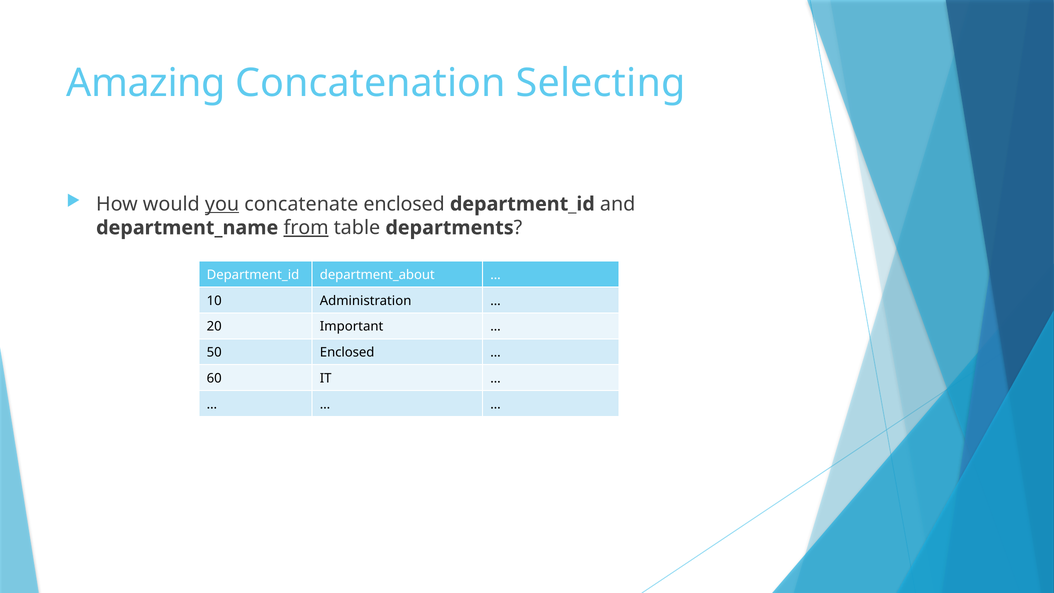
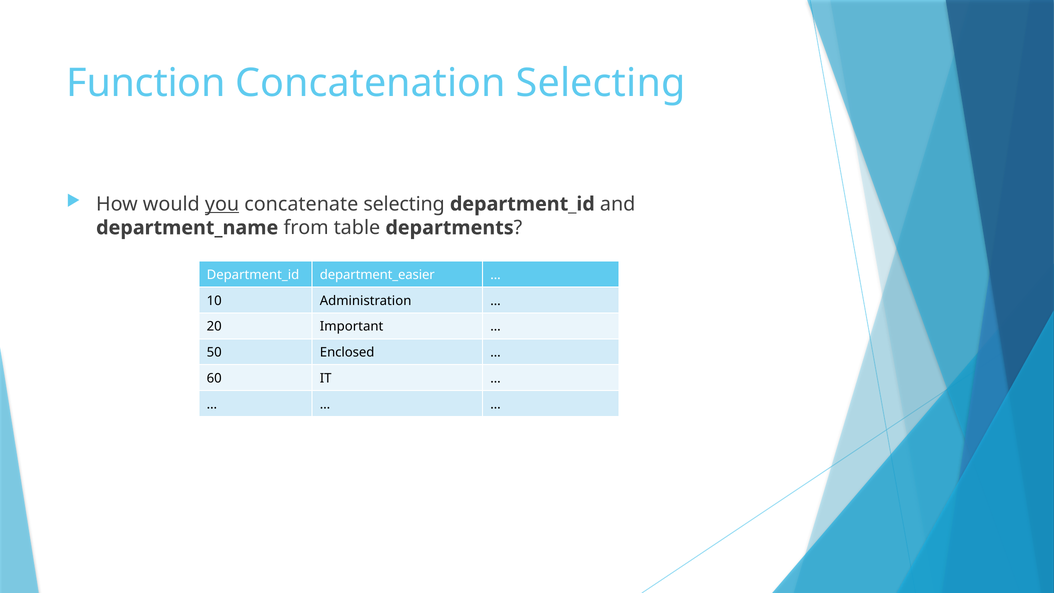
Amazing: Amazing -> Function
concatenate enclosed: enclosed -> selecting
from underline: present -> none
department_about: department_about -> department_easier
